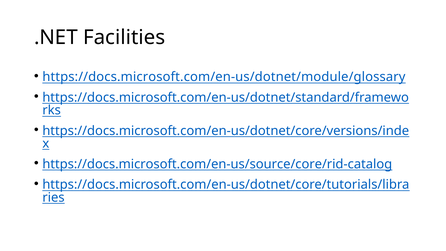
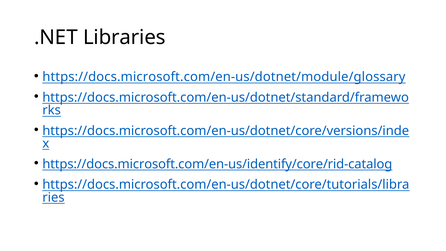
Facilities: Facilities -> Libraries
https://docs.microsoft.com/en-us/source/core/rid-catalog: https://docs.microsoft.com/en-us/source/core/rid-catalog -> https://docs.microsoft.com/en-us/identify/core/rid-catalog
